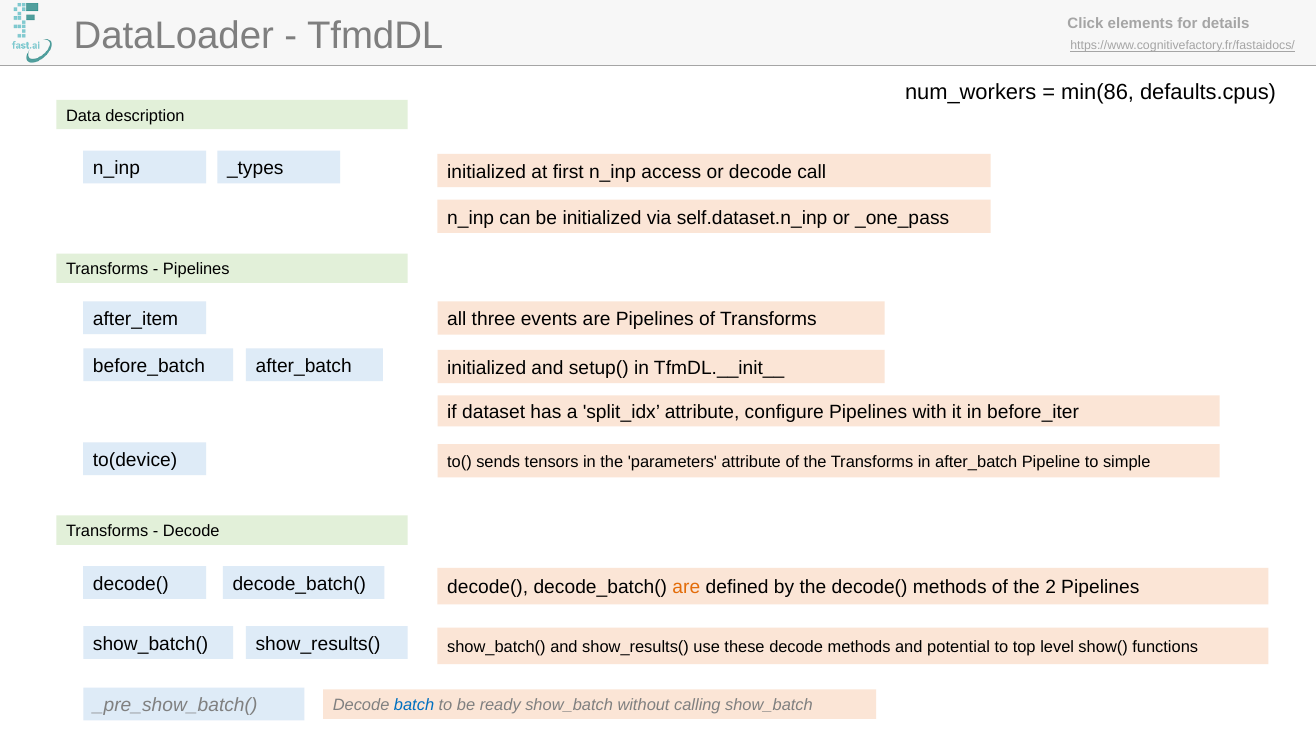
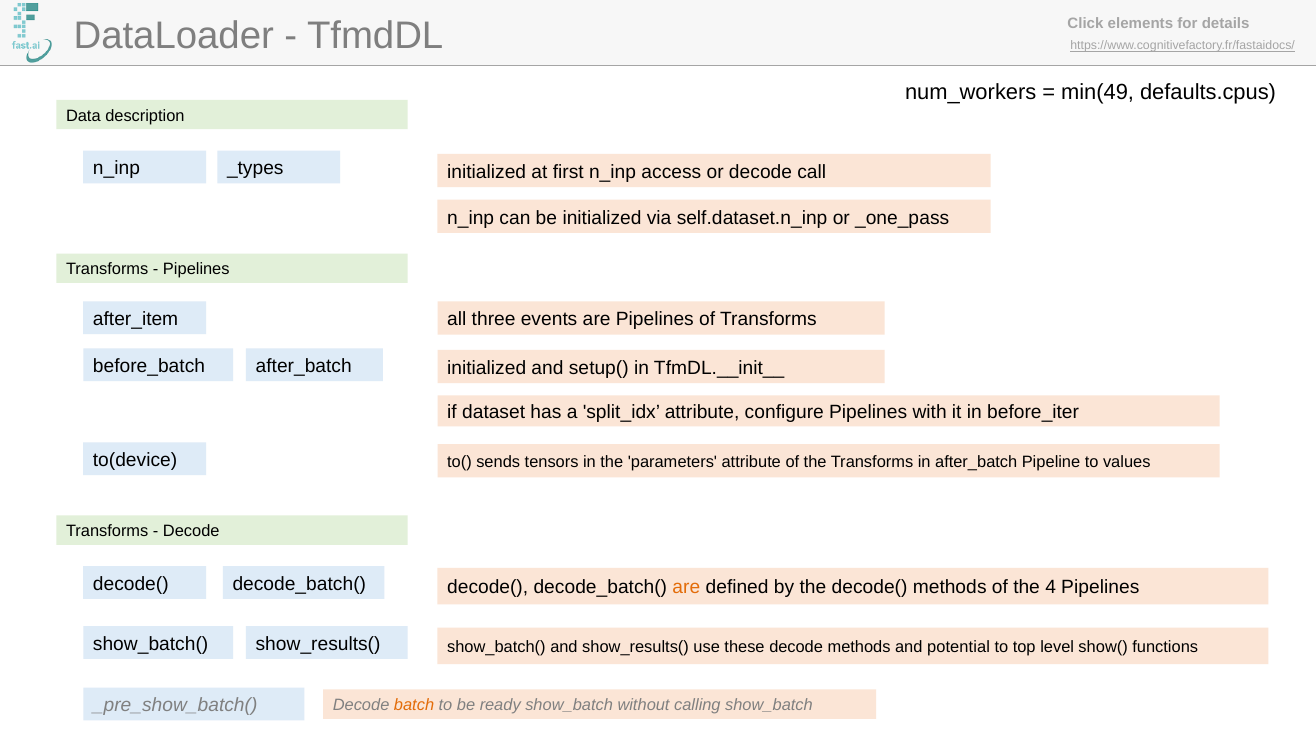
min(86: min(86 -> min(49
simple: simple -> values
2: 2 -> 4
batch colour: blue -> orange
